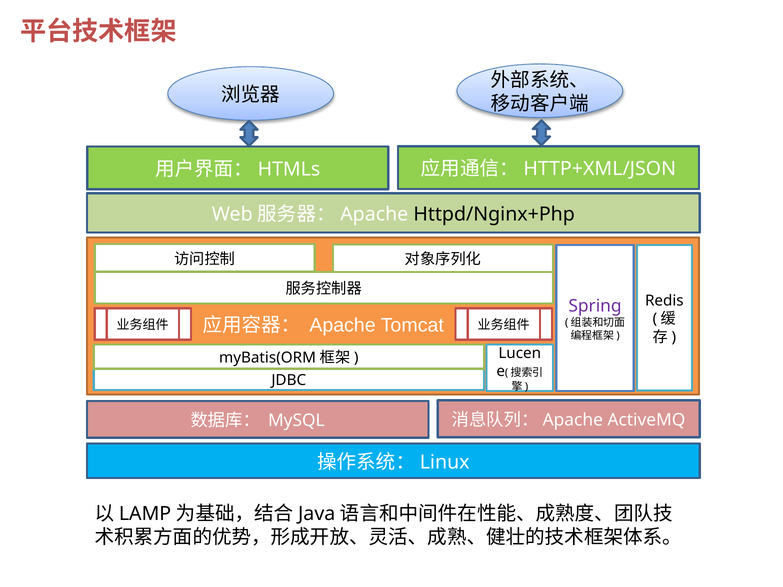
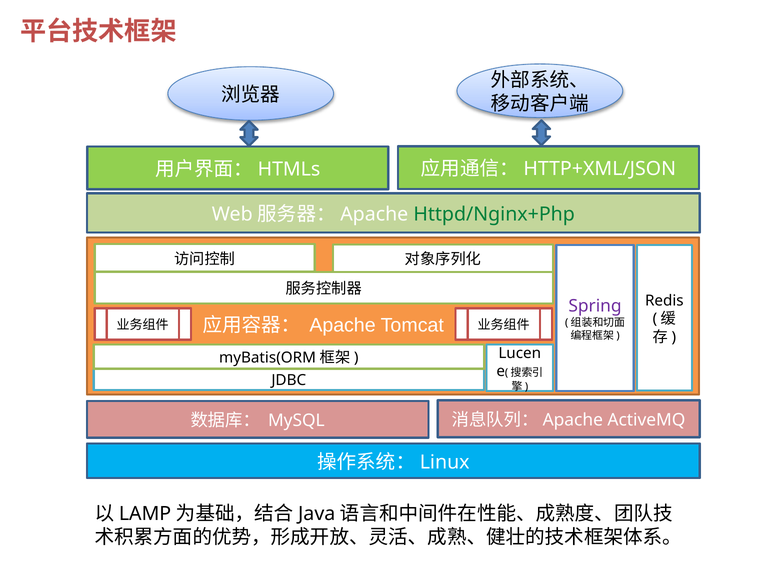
Httpd/Nginx+Php colour: black -> green
